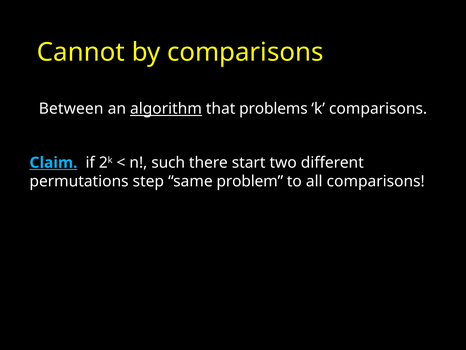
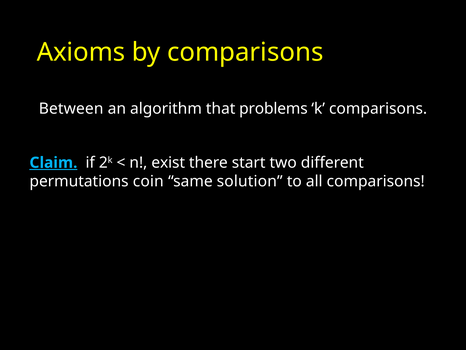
Cannot: Cannot -> Axioms
algorithm underline: present -> none
such: such -> exist
step: step -> coin
problem: problem -> solution
